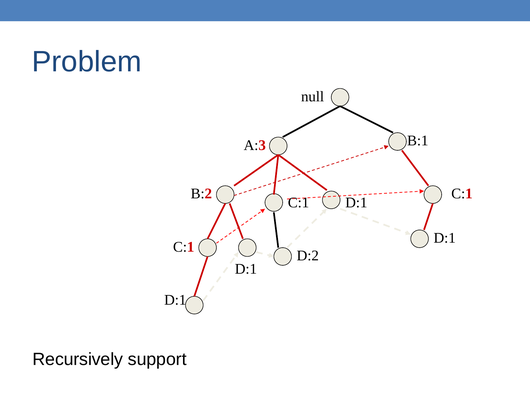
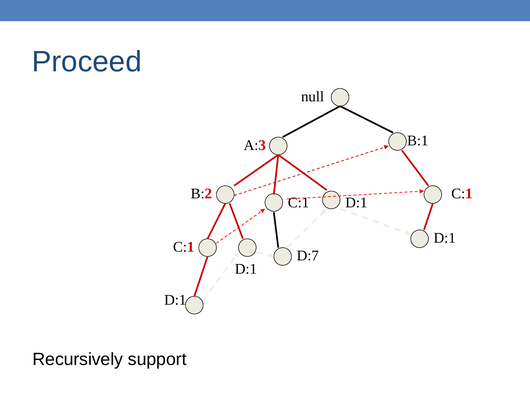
Problem: Problem -> Proceed
D:2: D:2 -> D:7
